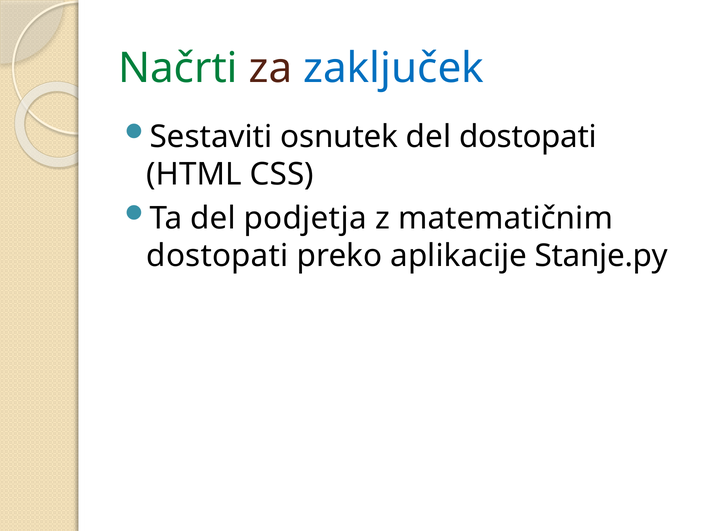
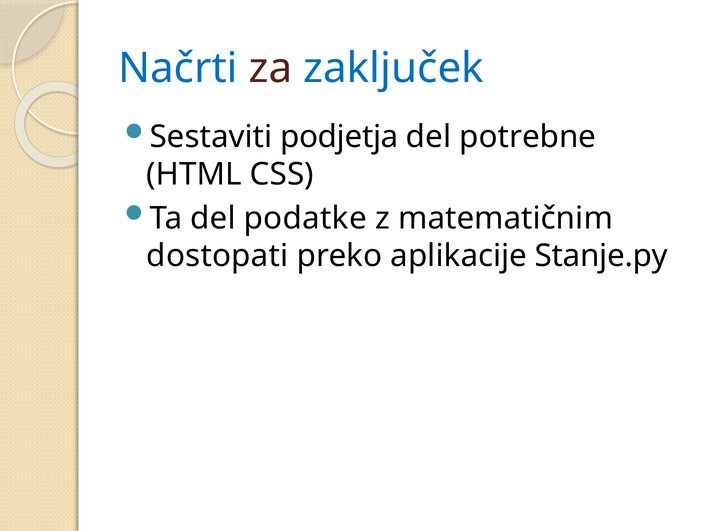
Načrti colour: green -> blue
osnutek: osnutek -> podjetja
del dostopati: dostopati -> potrebne
podjetja: podjetja -> podatke
